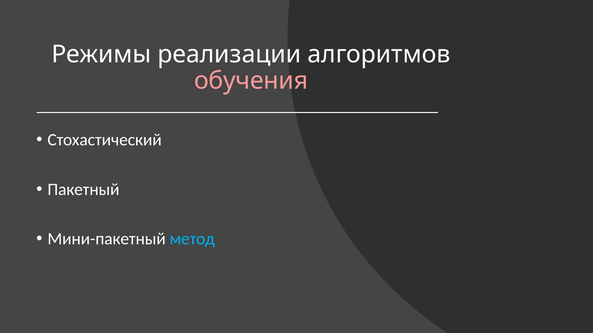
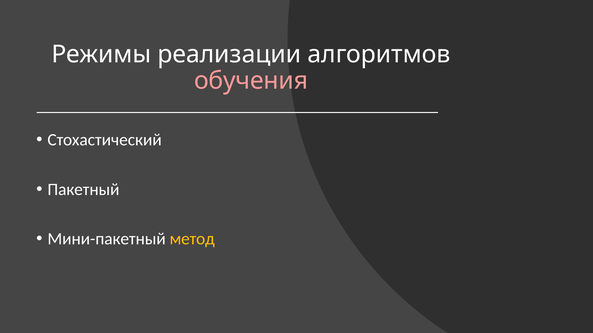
метод colour: light blue -> yellow
